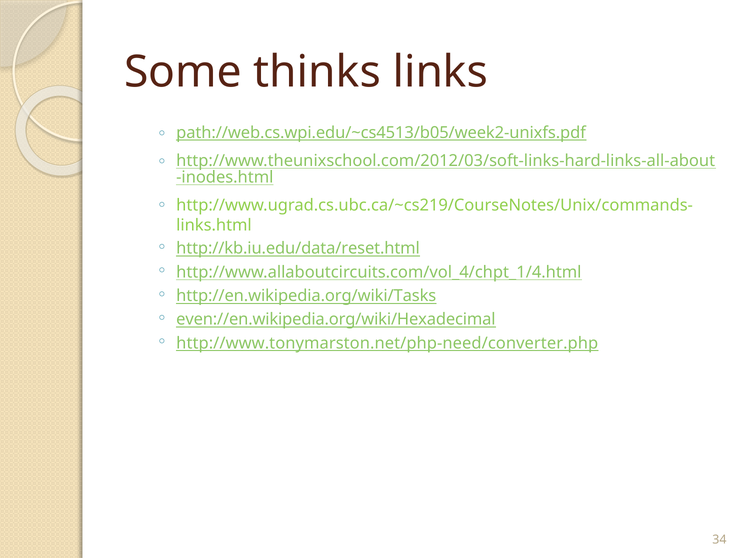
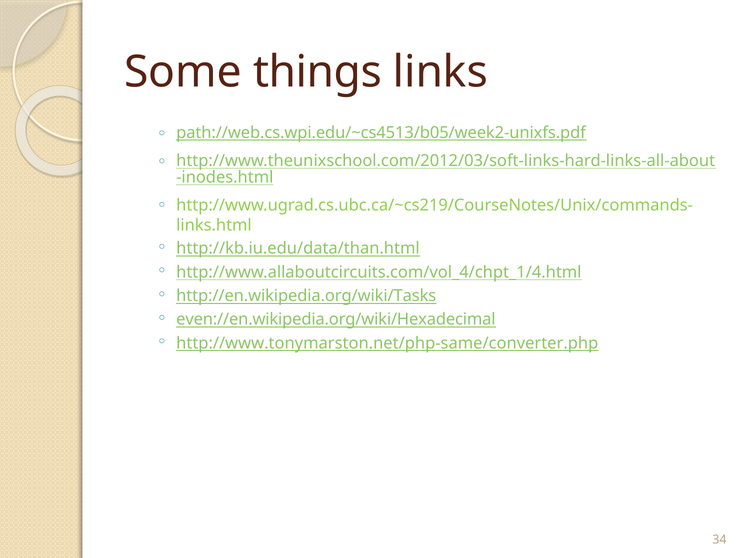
thinks: thinks -> things
http://kb.iu.edu/data/reset.html: http://kb.iu.edu/data/reset.html -> http://kb.iu.edu/data/than.html
http://www.tonymarston.net/php-need/converter.php: http://www.tonymarston.net/php-need/converter.php -> http://www.tonymarston.net/php-same/converter.php
